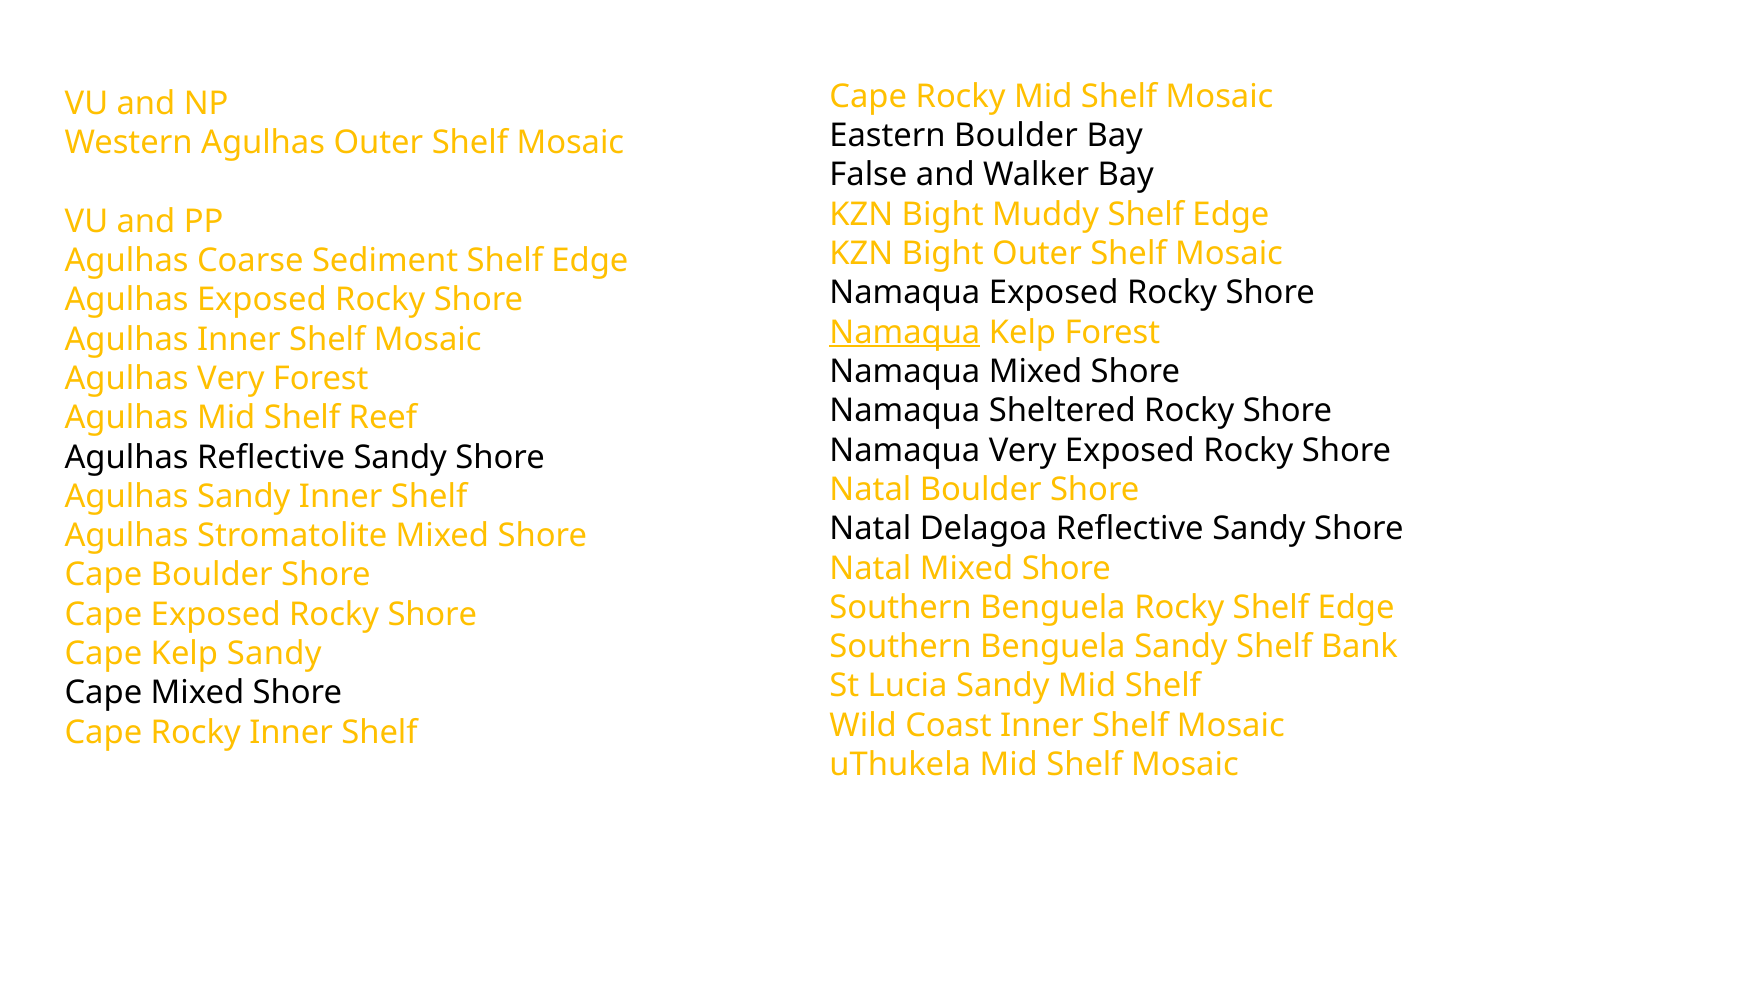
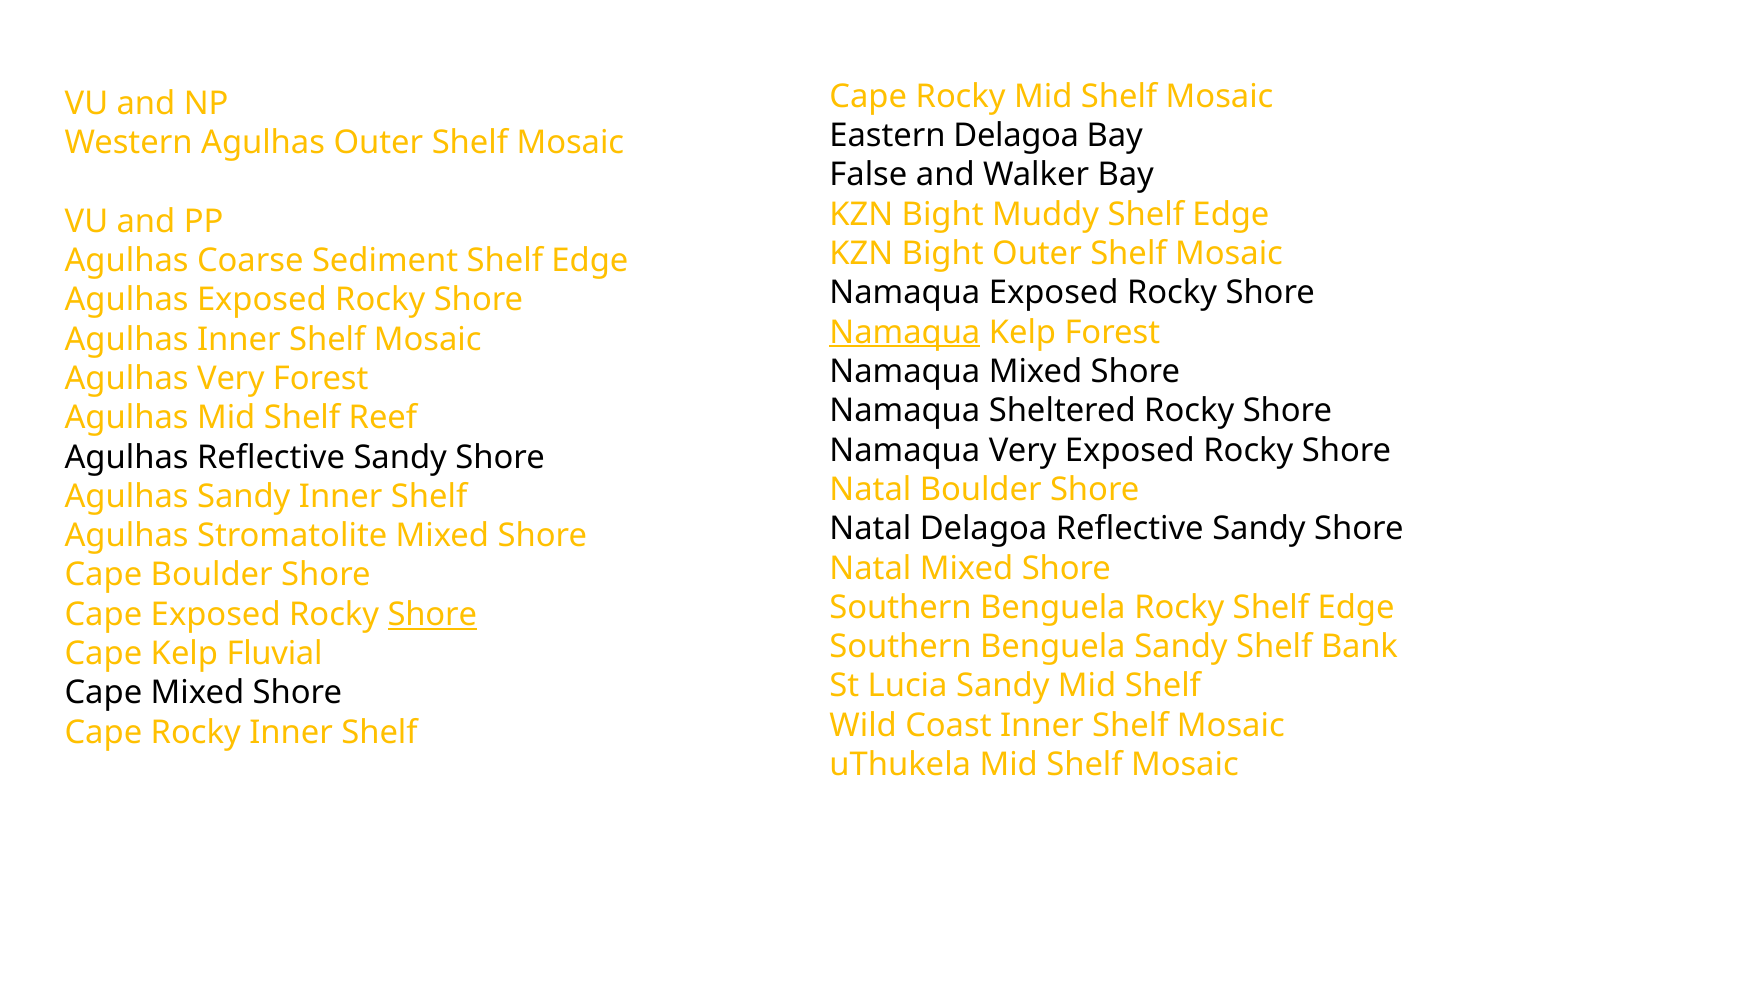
Eastern Boulder: Boulder -> Delagoa
Shore at (432, 614) underline: none -> present
Kelp Sandy: Sandy -> Fluvial
